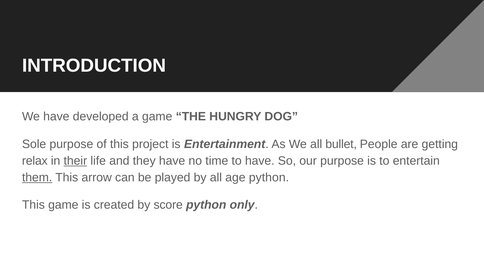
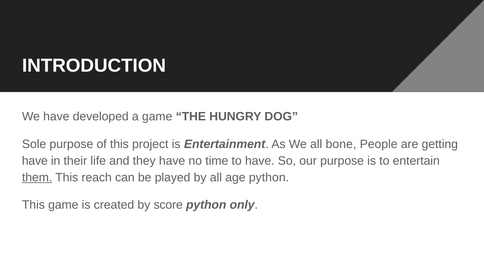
bullet: bullet -> bone
relax at (35, 161): relax -> have
their underline: present -> none
arrow: arrow -> reach
